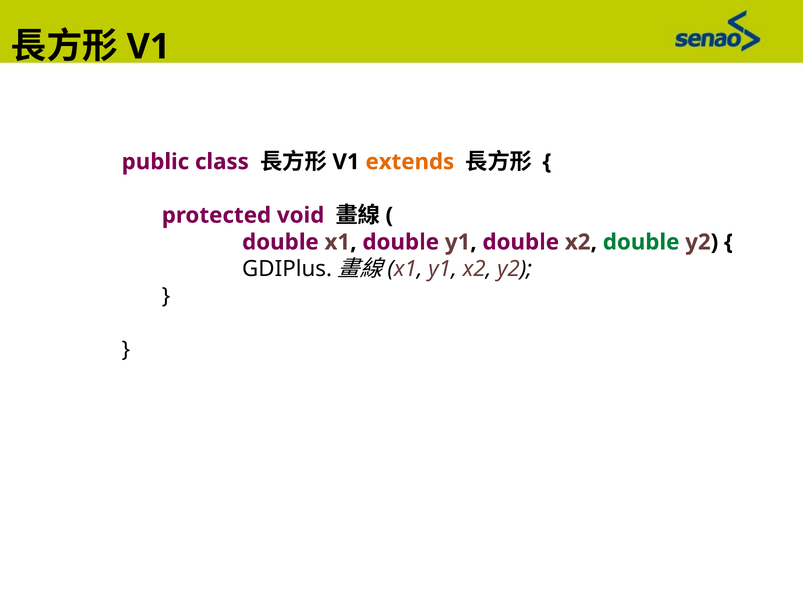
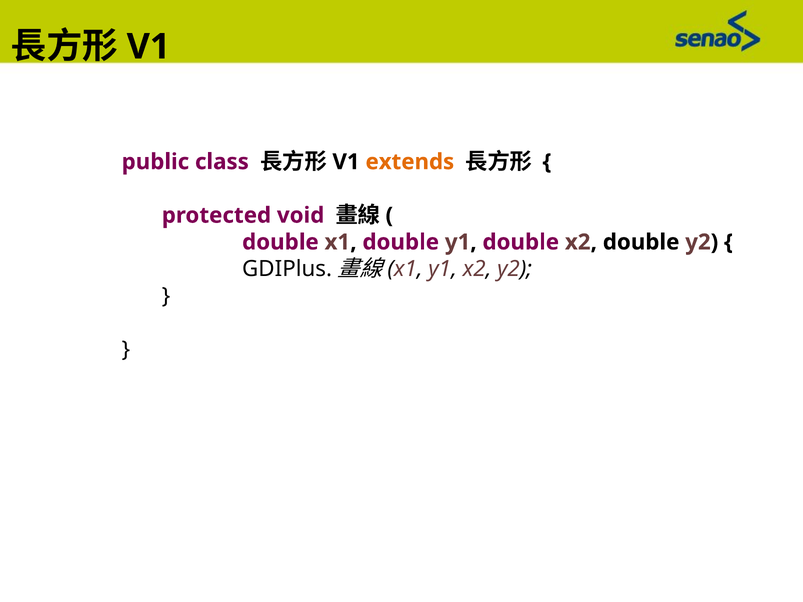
double at (641, 242) colour: green -> black
